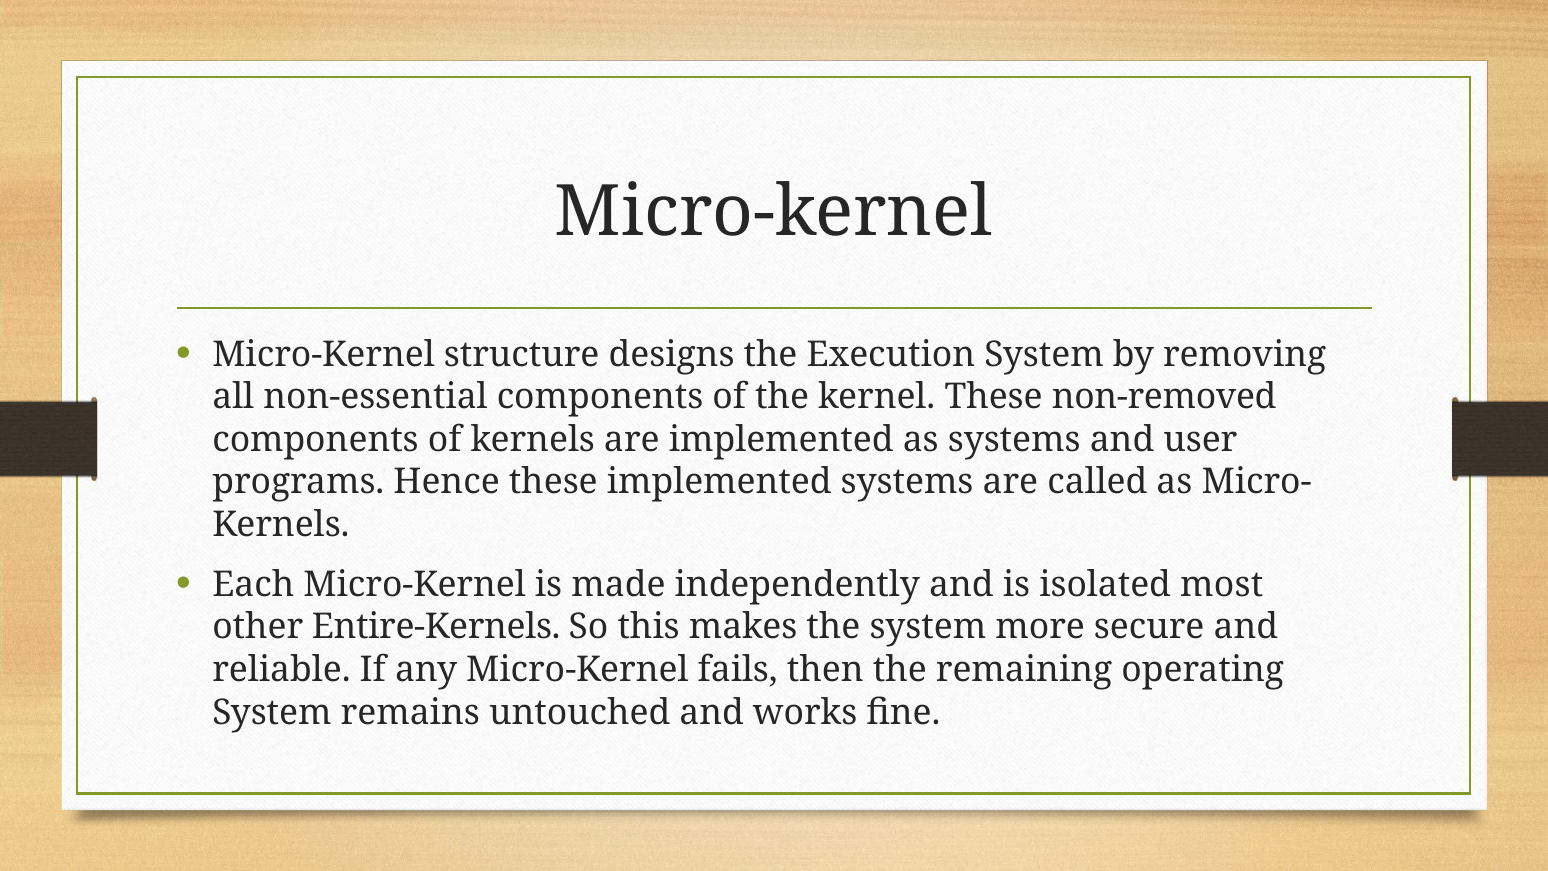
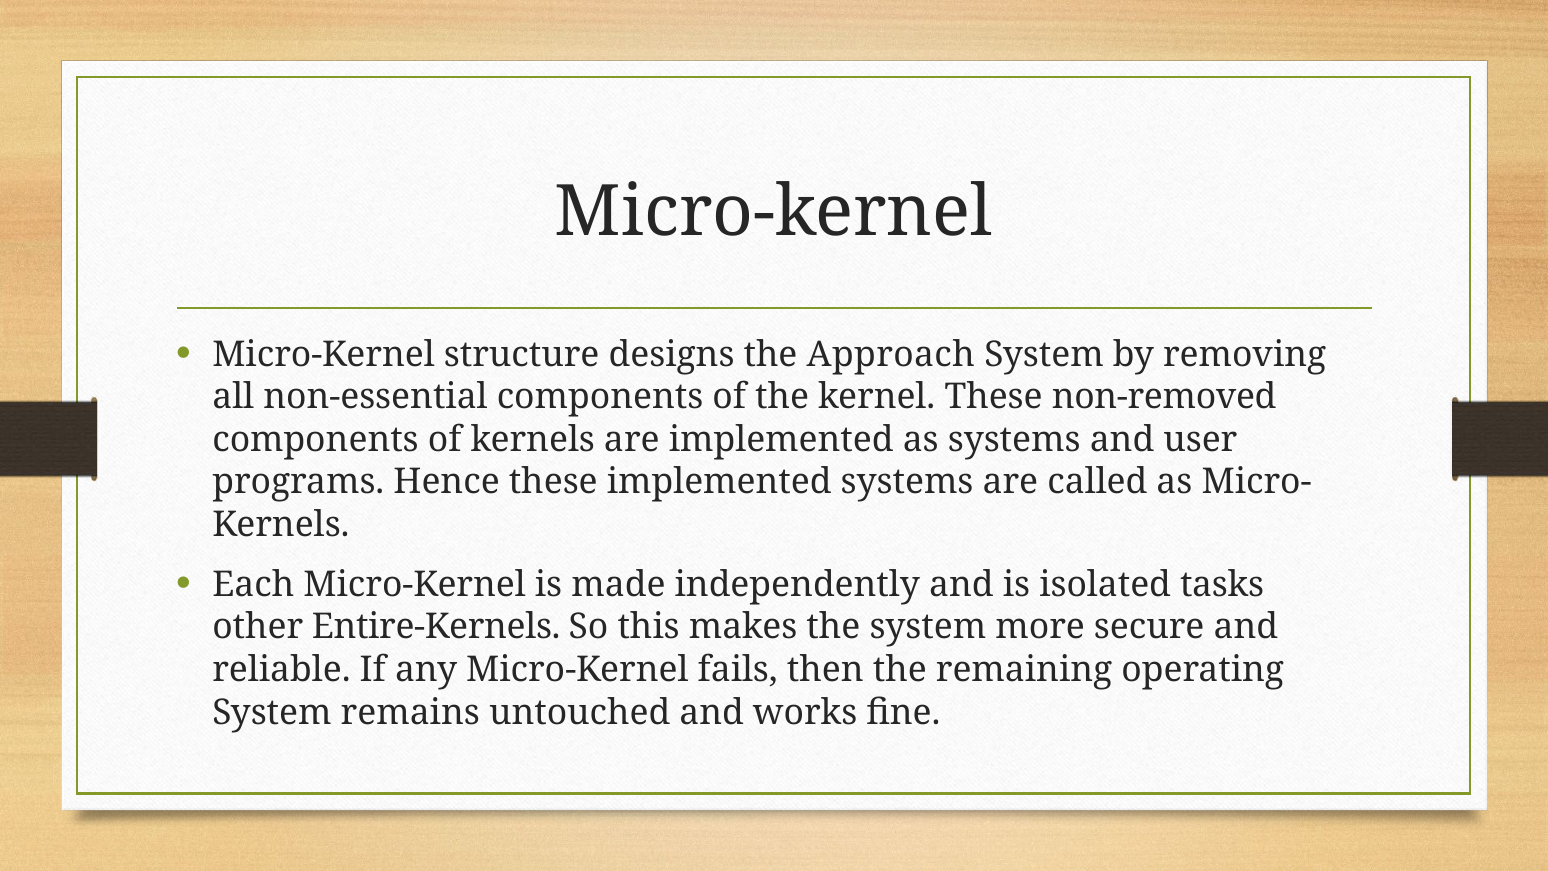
Execution: Execution -> Approach
most: most -> tasks
